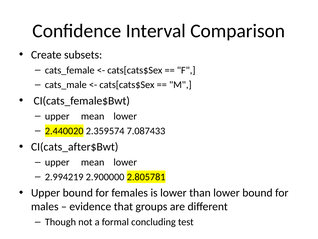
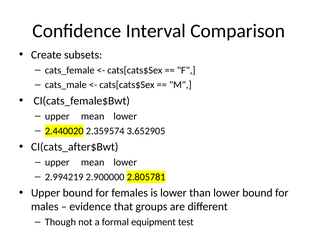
7.087433: 7.087433 -> 3.652905
concluding: concluding -> equipment
